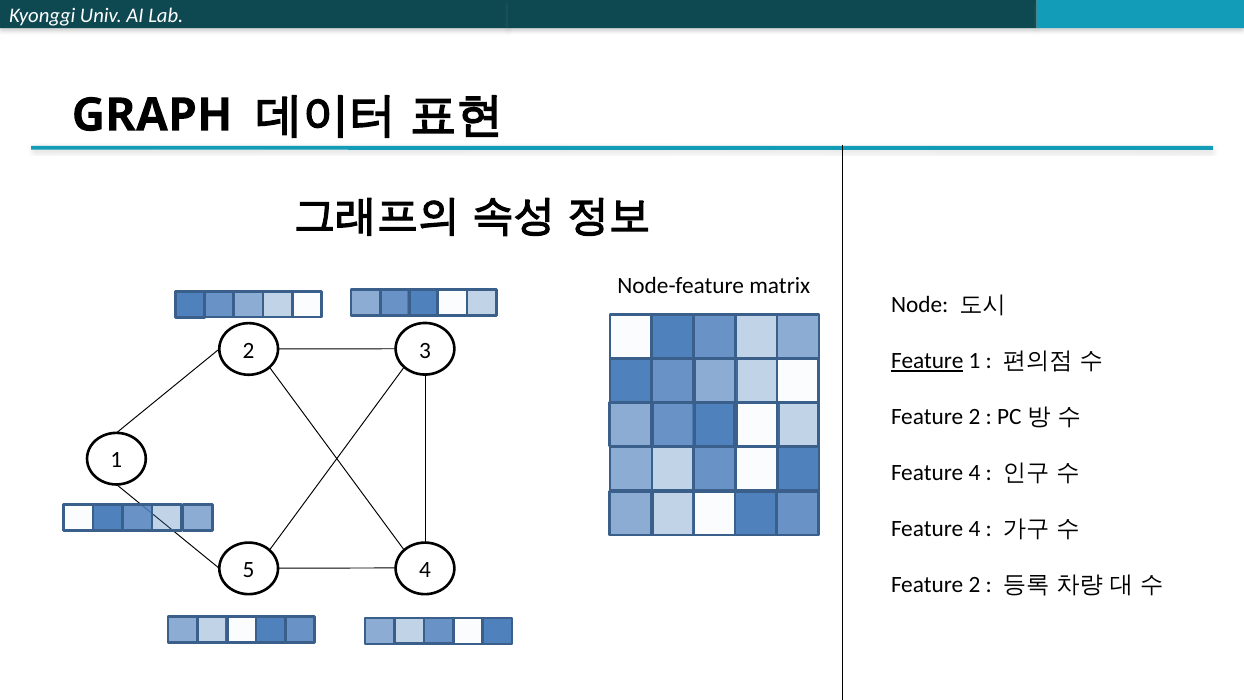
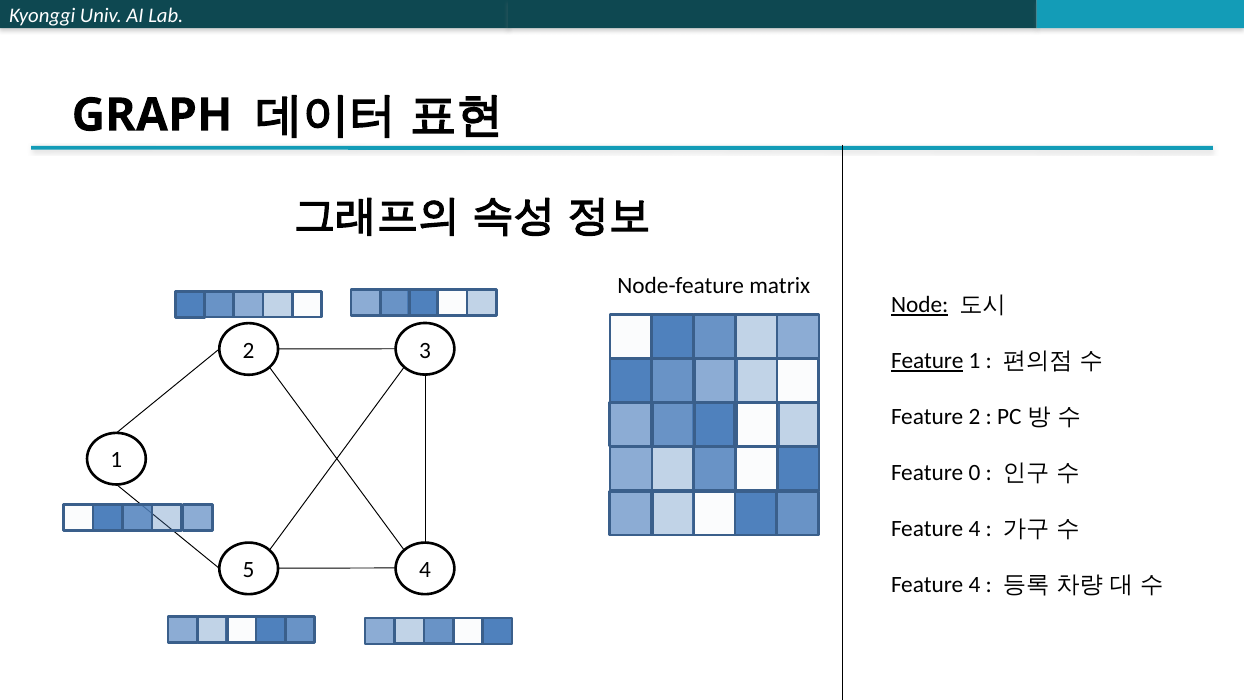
Node underline: none -> present
4 at (974, 473): 4 -> 0
2 at (974, 585): 2 -> 4
